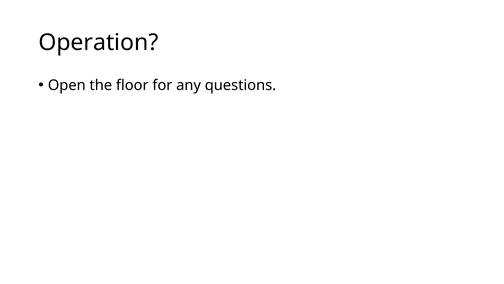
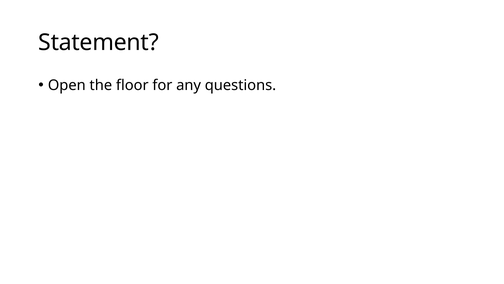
Operation: Operation -> Statement
